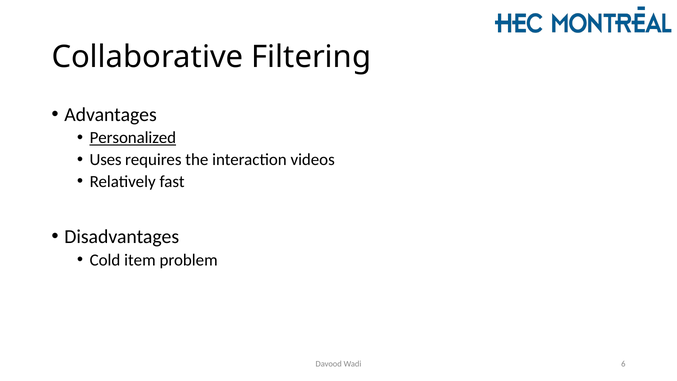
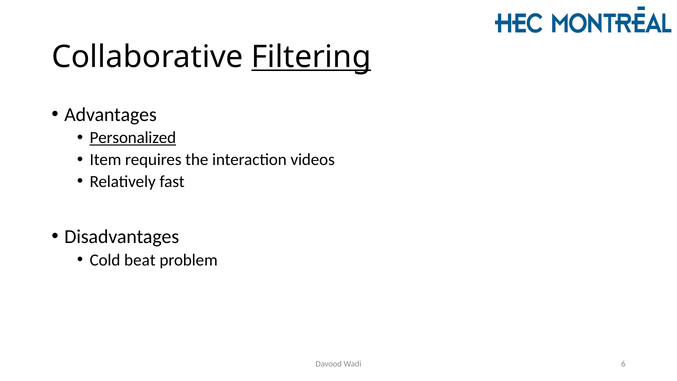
Filtering underline: none -> present
Uses: Uses -> Item
item: item -> beat
